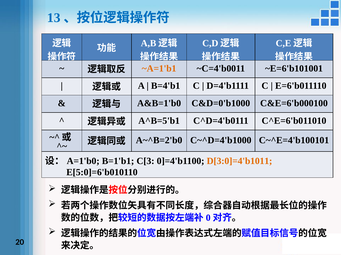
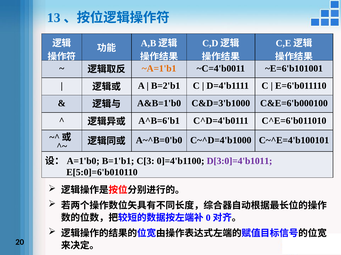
B=4'b1: B=4'b1 -> B=2'b1
C&D=0'b1000: C&D=0'b1000 -> C&D=3'b1000
A^B=5'b1: A^B=5'b1 -> A^B=6'b1
A~^B=2'b0: A~^B=2'b0 -> A~^B=0'b0
D[3:0]=4'b1011 colour: orange -> purple
